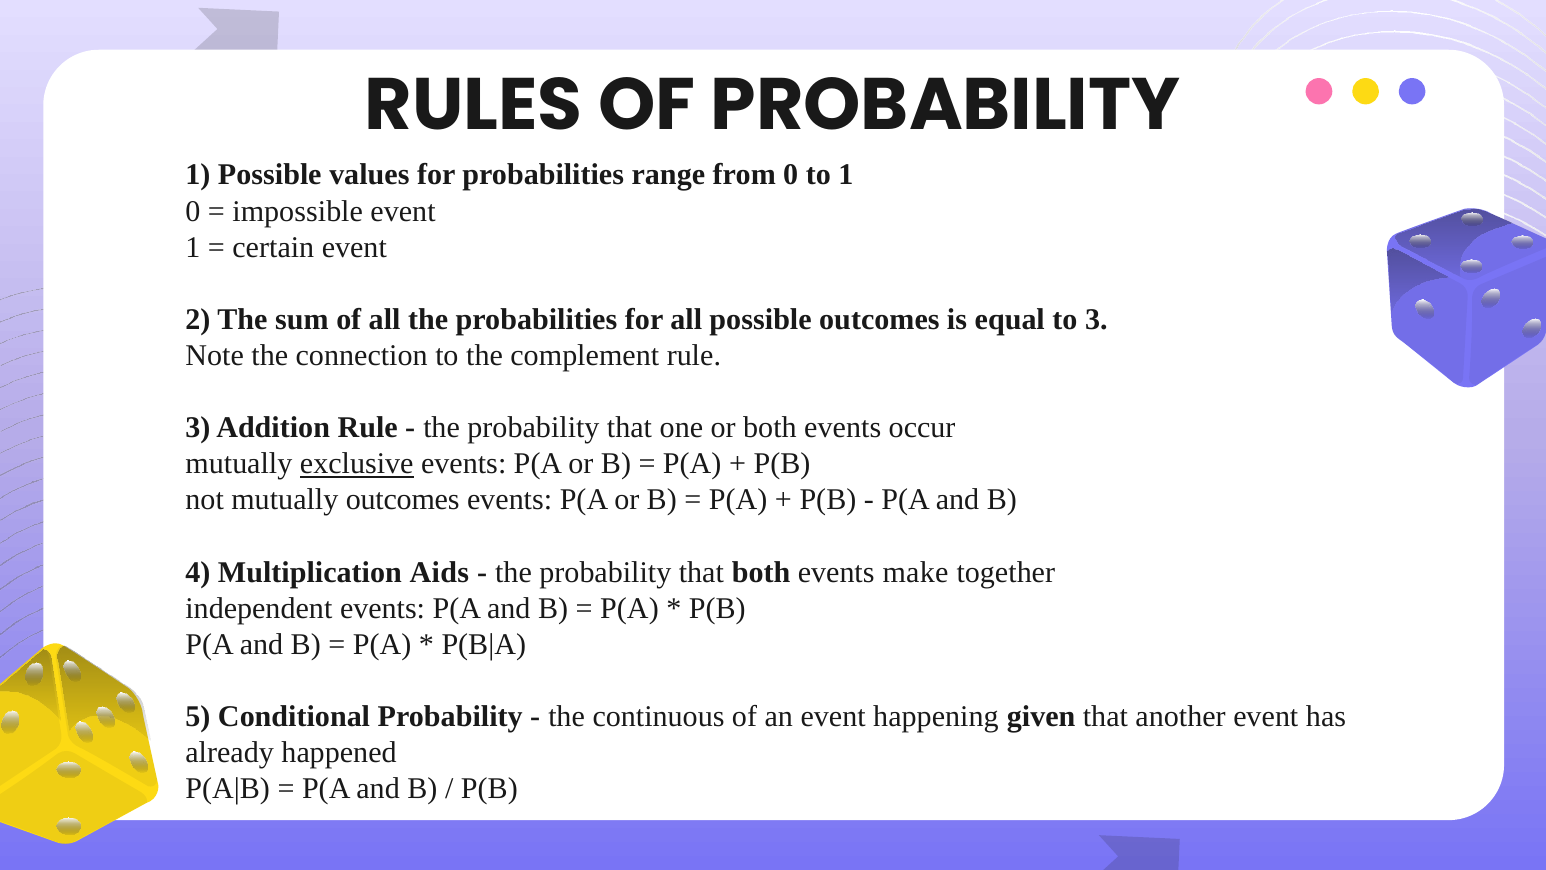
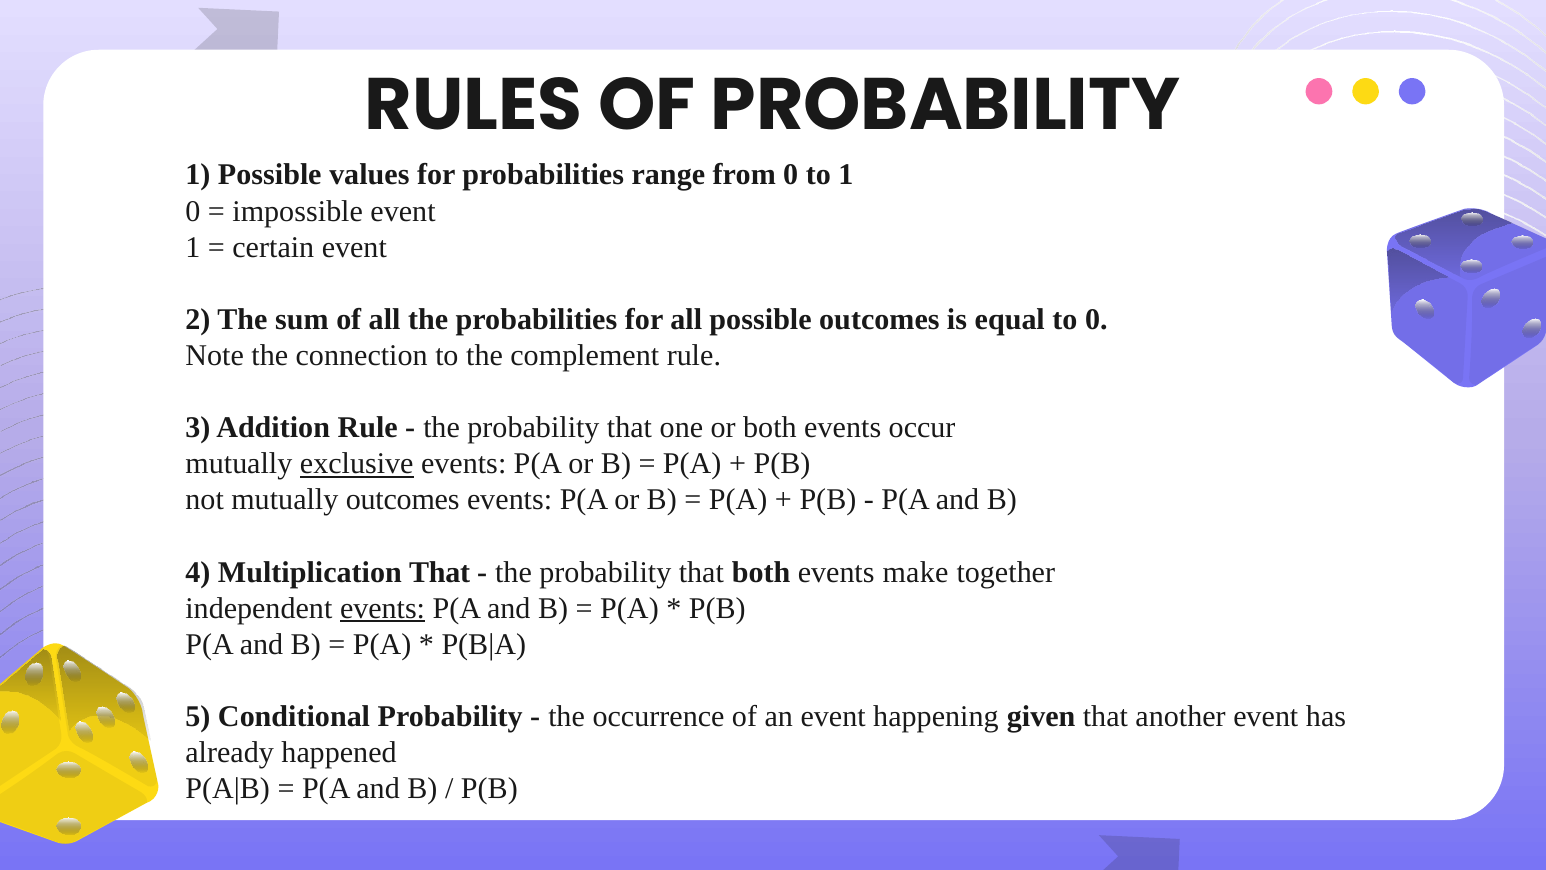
to 3: 3 -> 0
Multiplication Aids: Aids -> That
events at (383, 608) underline: none -> present
continuous: continuous -> occurrence
